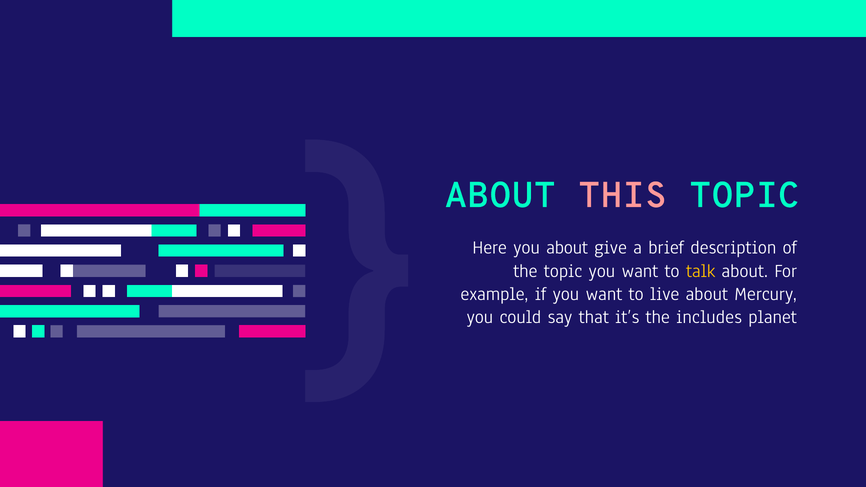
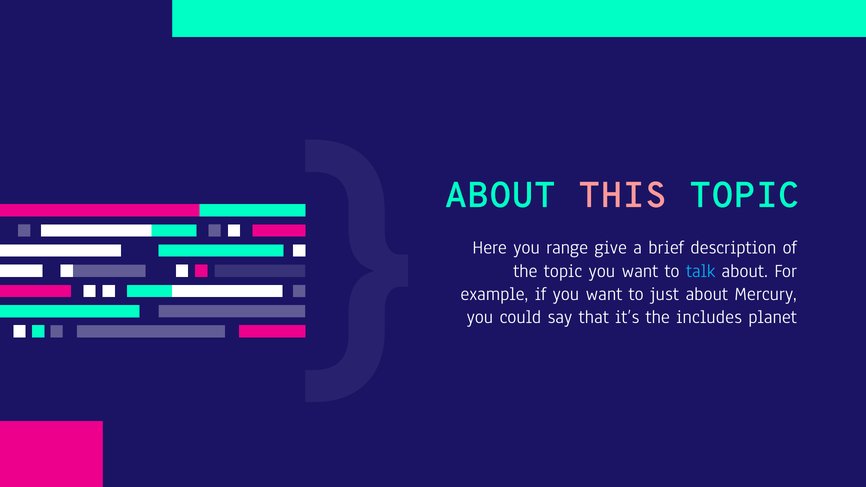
you about: about -> range
talk colour: yellow -> light blue
live: live -> just
